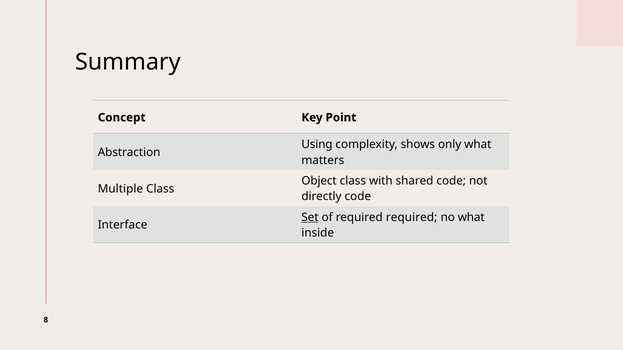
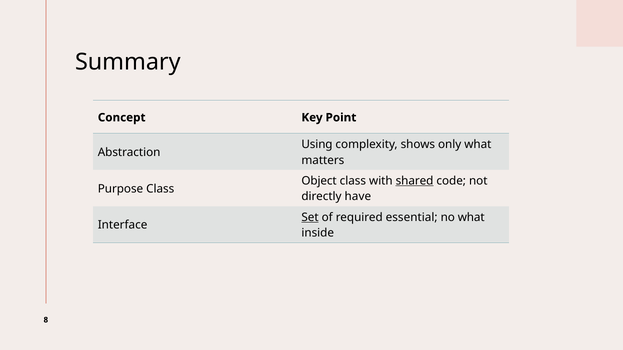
shared underline: none -> present
Multiple: Multiple -> Purpose
directly code: code -> have
required required: required -> essential
